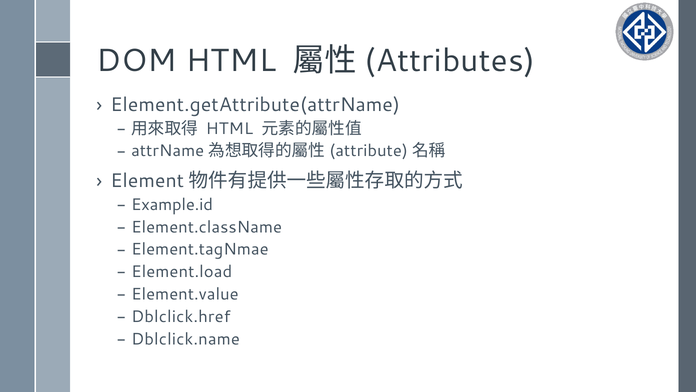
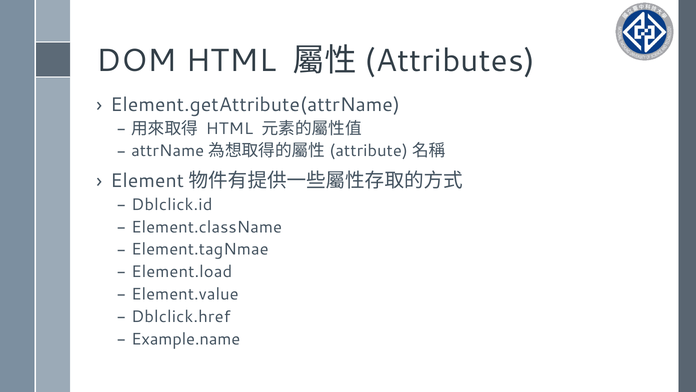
Example.id: Example.id -> Dblclick.id
Dblclick.name: Dblclick.name -> Example.name
